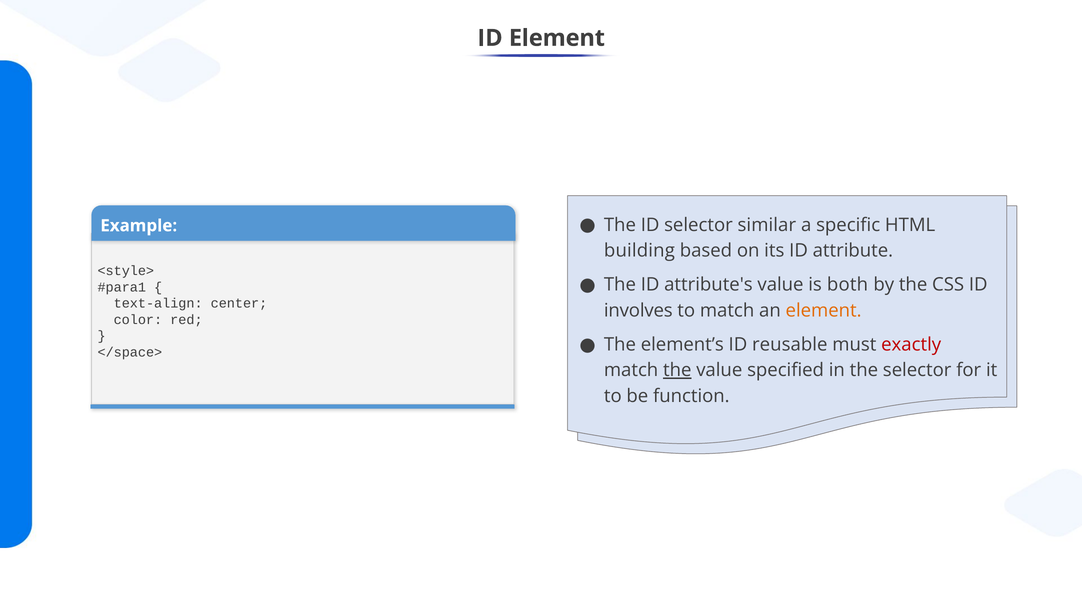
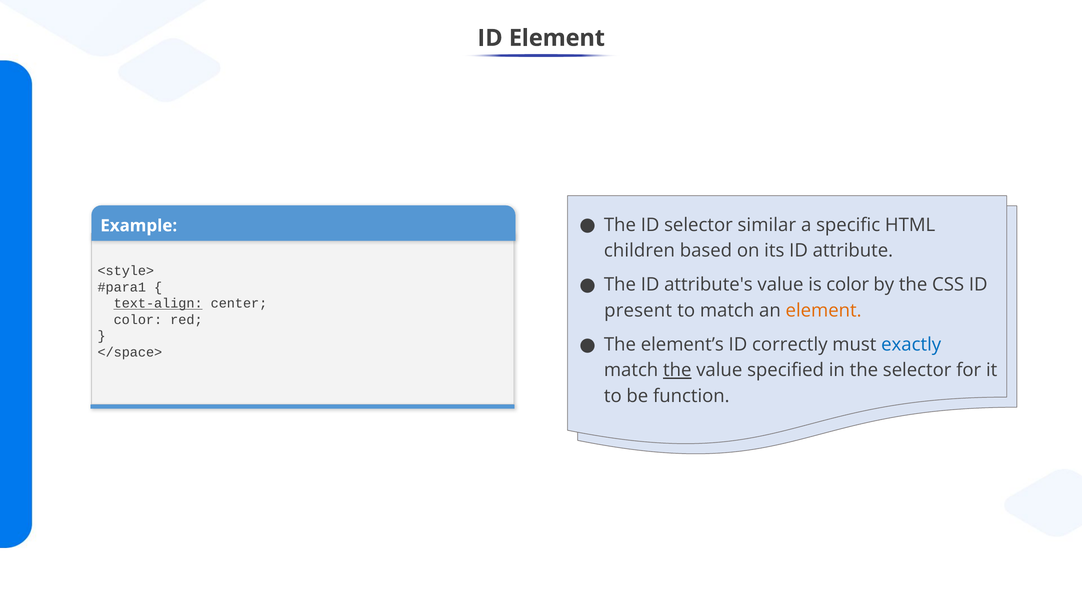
building: building -> children
is both: both -> color
text-align underline: none -> present
involves: involves -> present
reusable: reusable -> correctly
exactly colour: red -> blue
